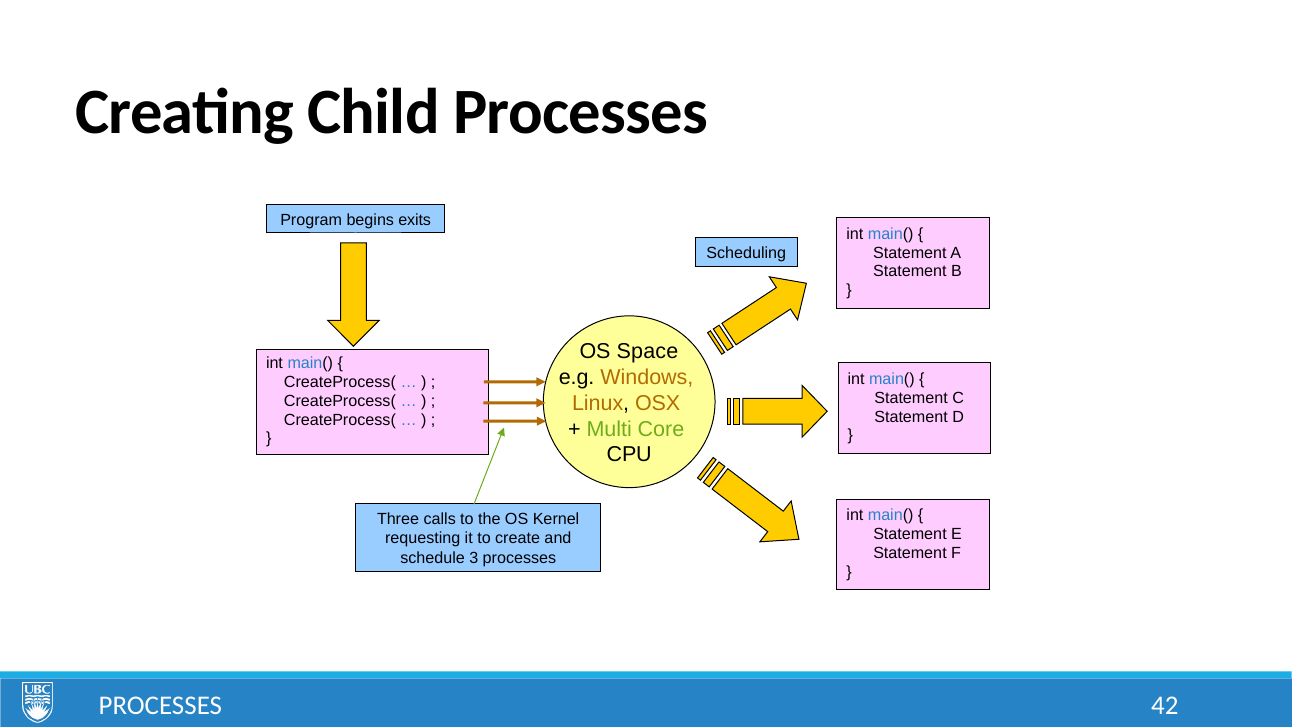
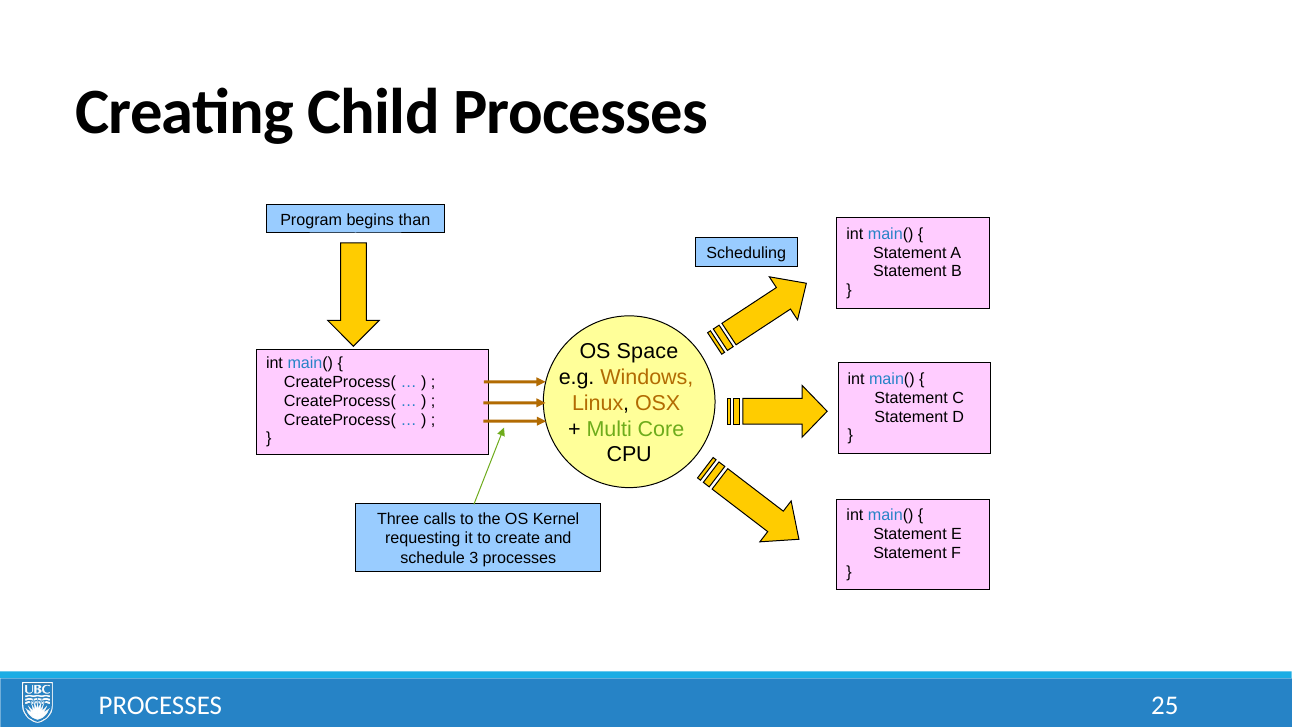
exits: exits -> than
42: 42 -> 25
